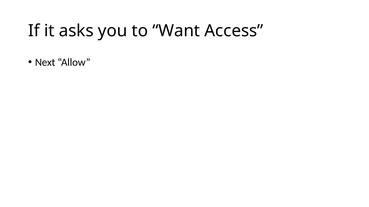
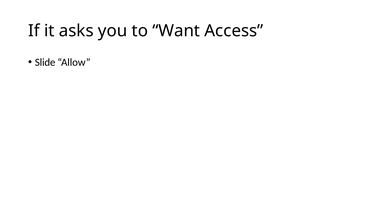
Next: Next -> Slide
